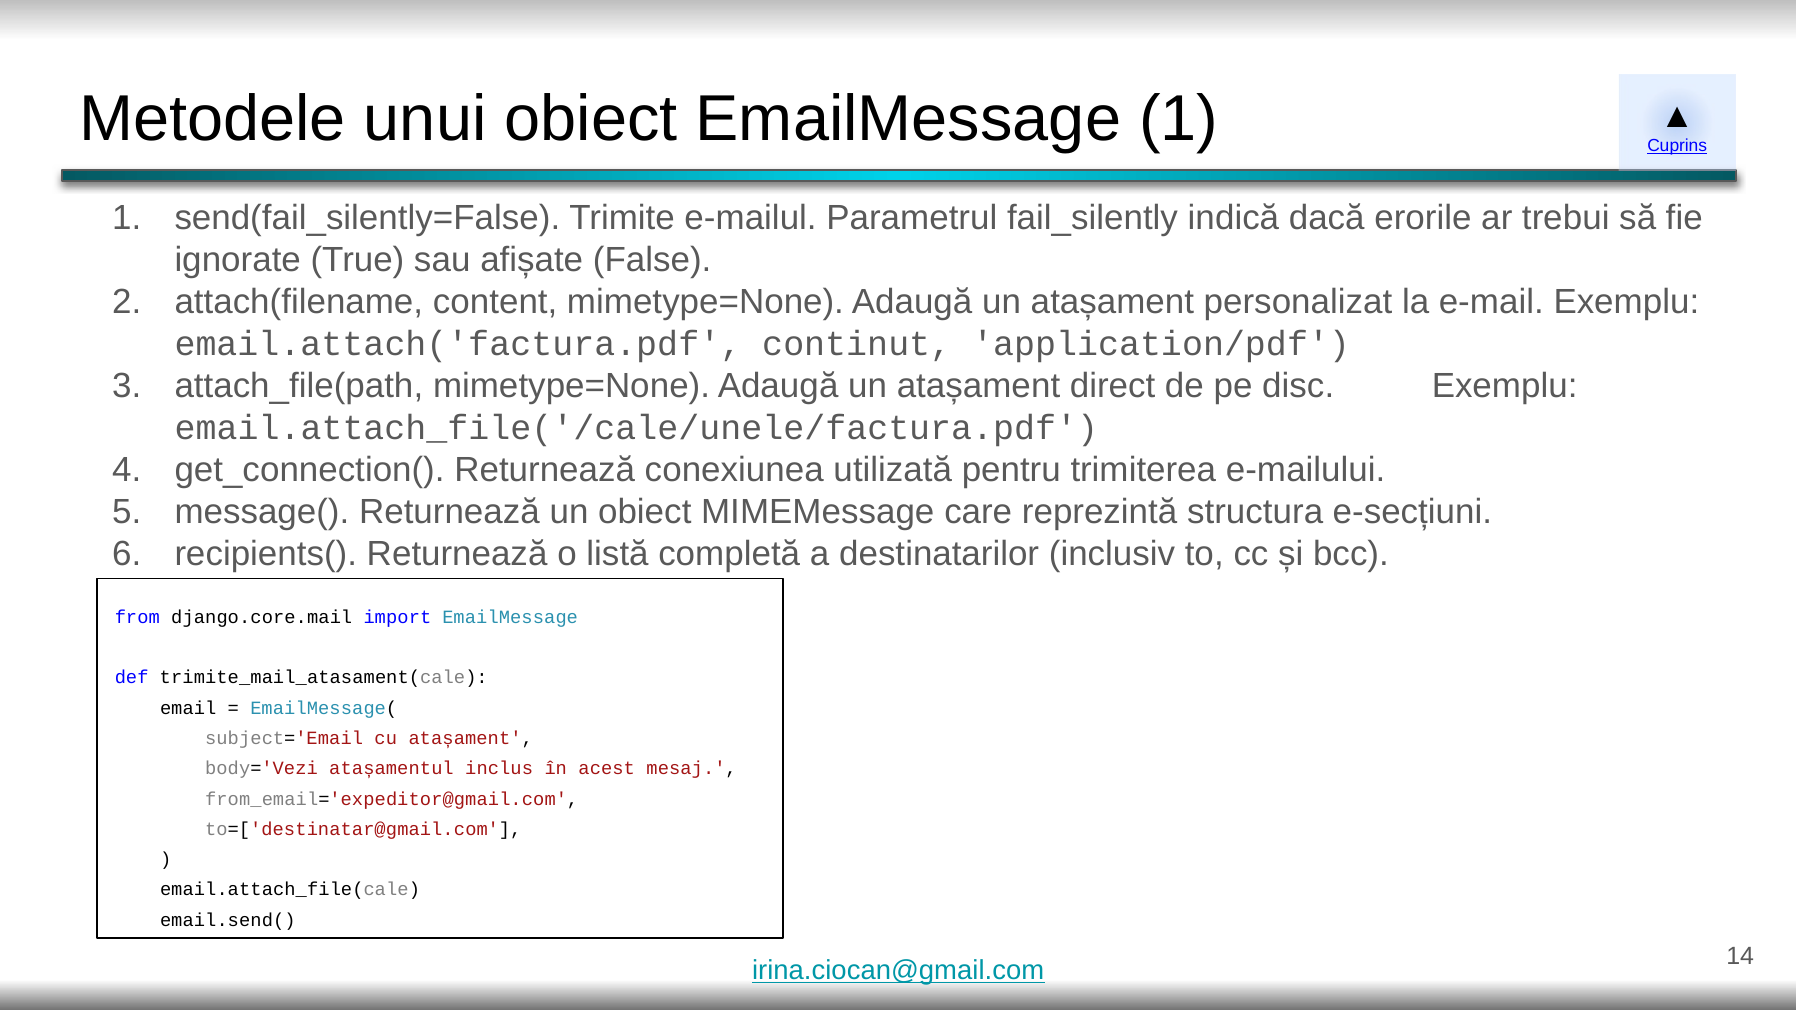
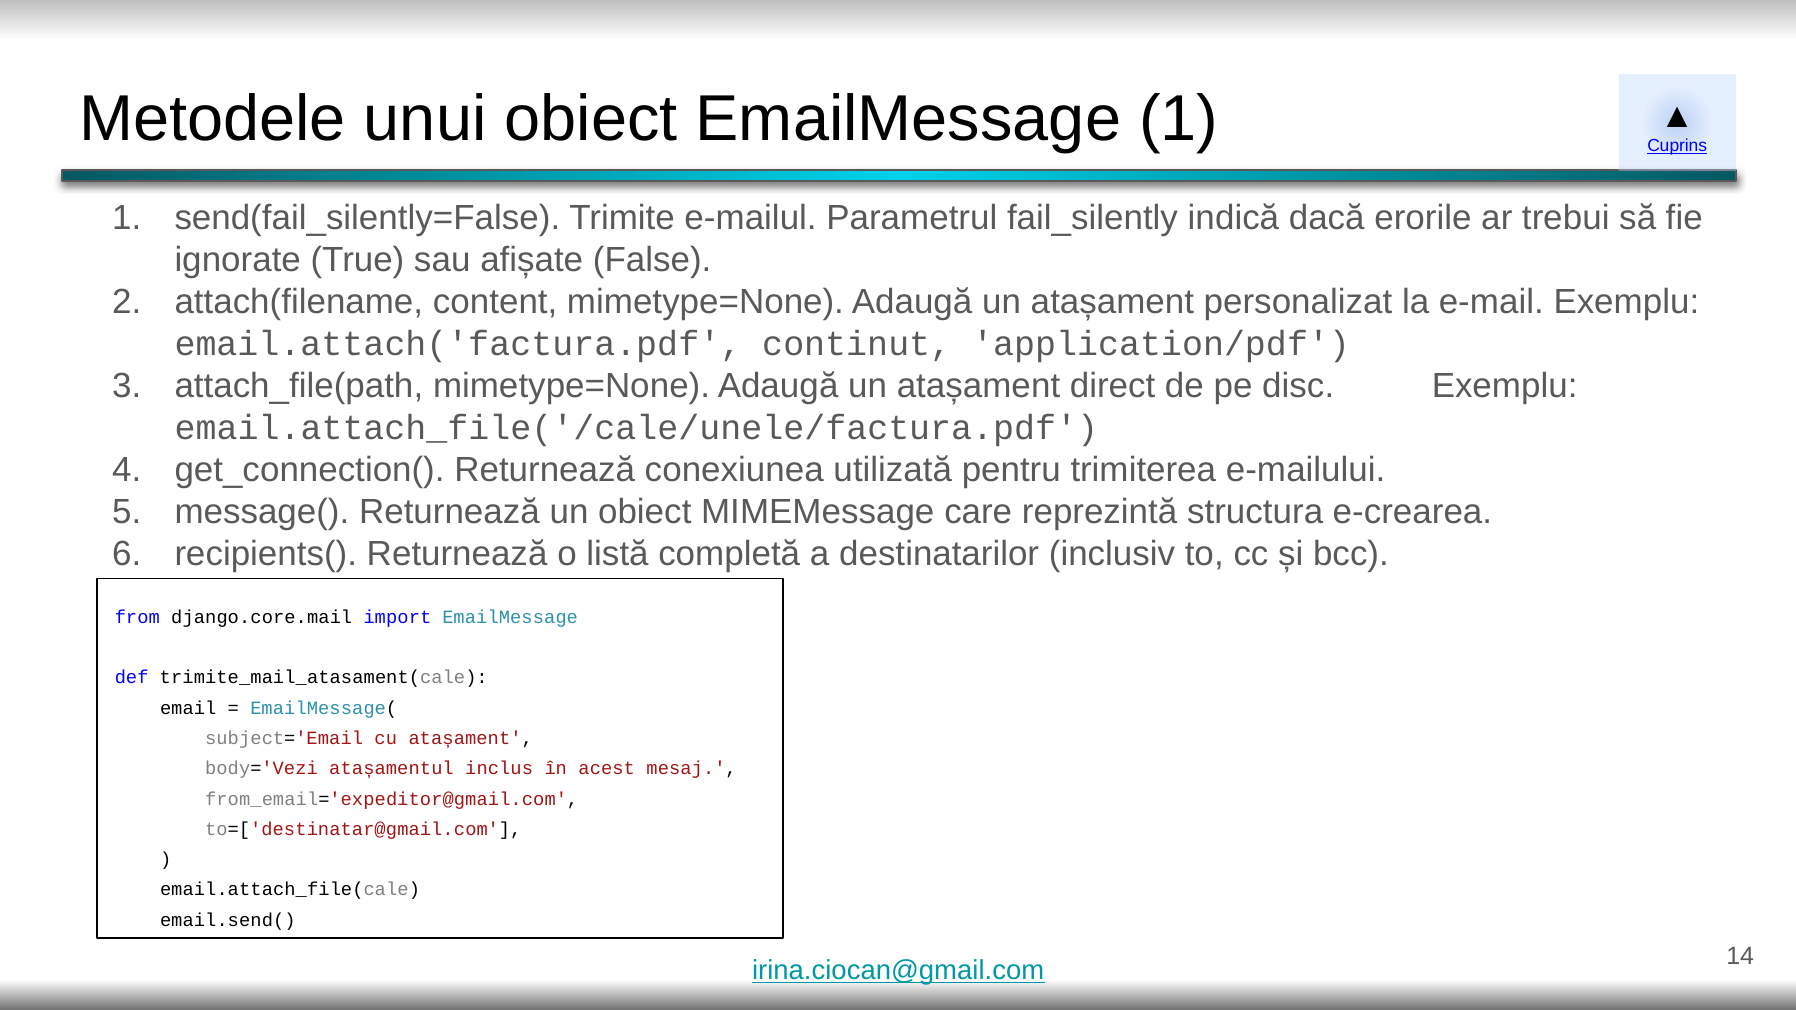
e-secțiuni: e-secțiuni -> e-crearea
